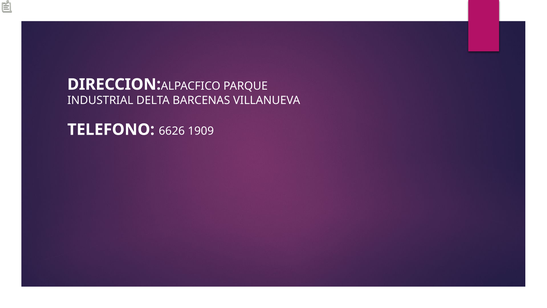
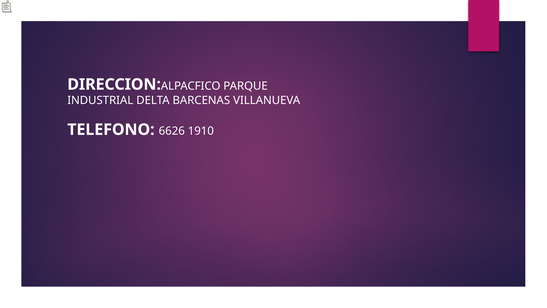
1909: 1909 -> 1910
